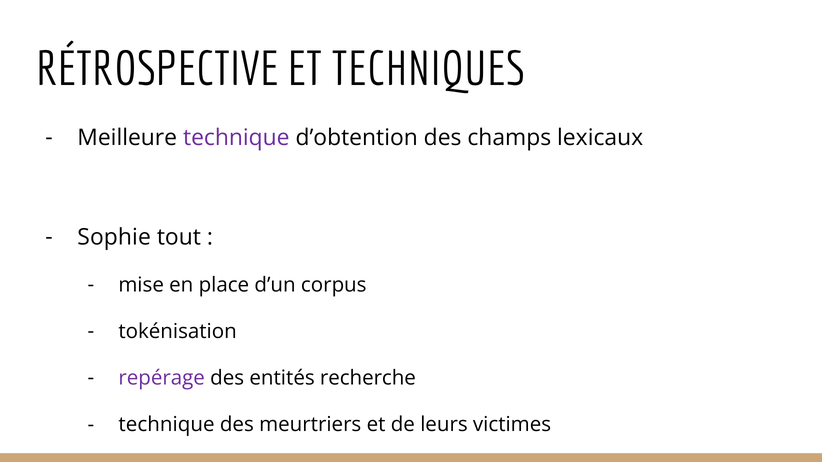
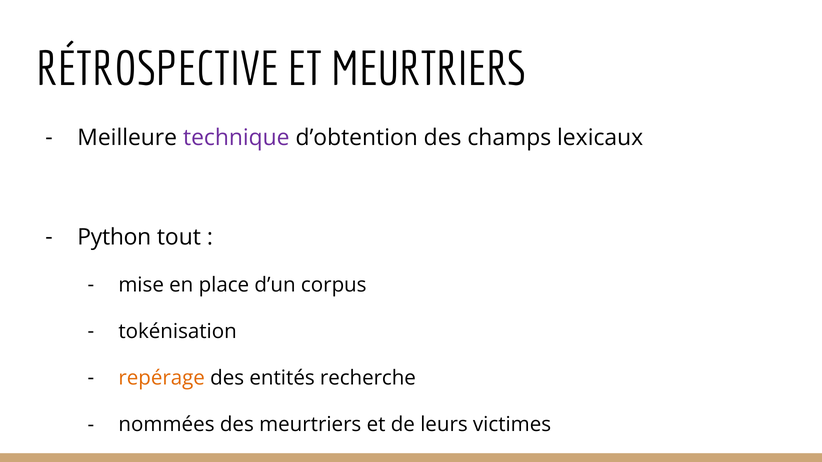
ET TECHNIQUES: TECHNIQUES -> MEURTRIERS
Sophie: Sophie -> Python
repérage colour: purple -> orange
technique at (166, 425): technique -> nommées
